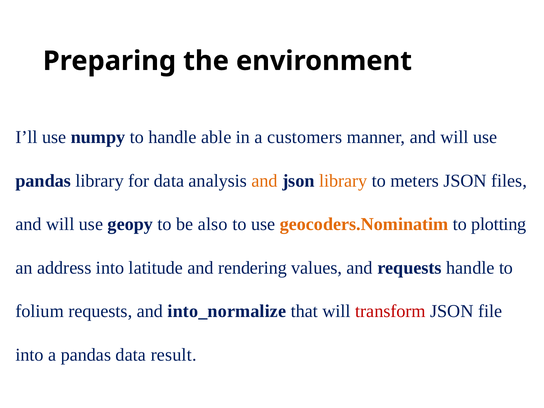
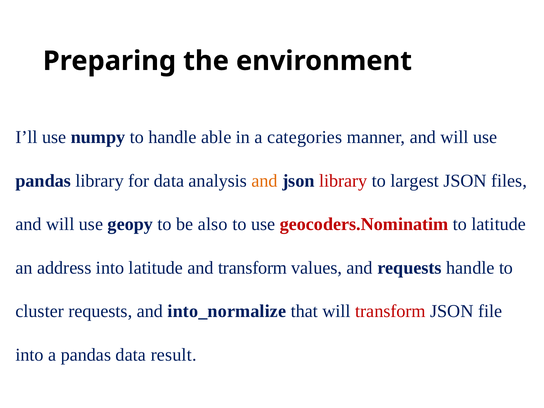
customers: customers -> categories
library at (343, 181) colour: orange -> red
meters: meters -> largest
geocoders.Nominatim colour: orange -> red
to plotting: plotting -> latitude
and rendering: rendering -> transform
folium: folium -> cluster
